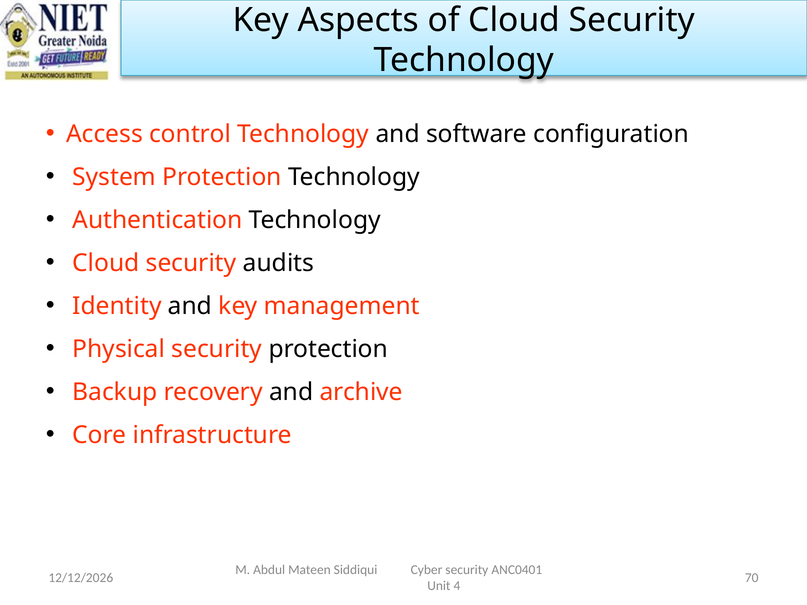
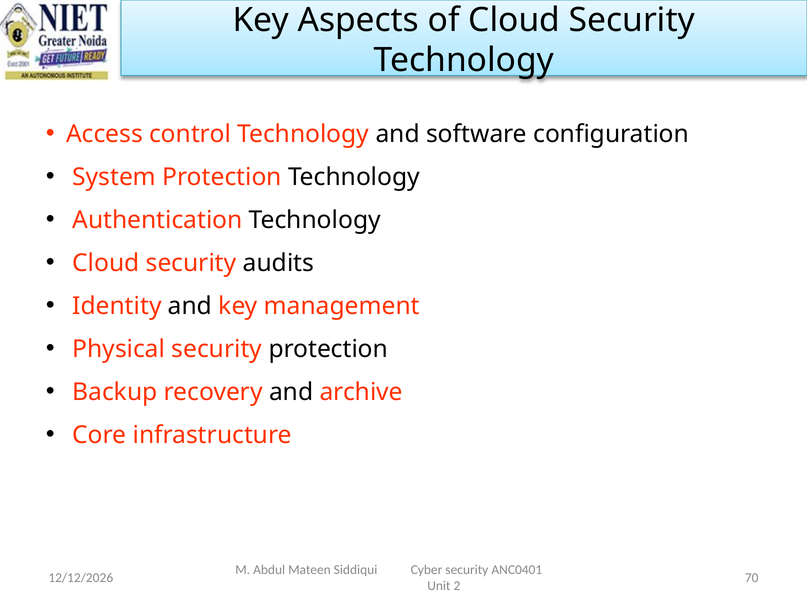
4: 4 -> 2
